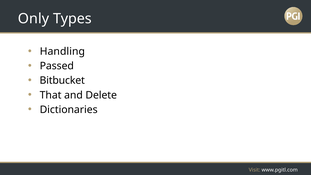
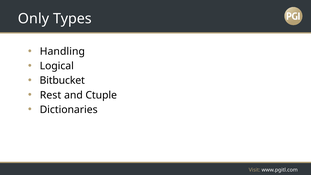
Passed: Passed -> Logical
That: That -> Rest
Delete: Delete -> Ctuple
